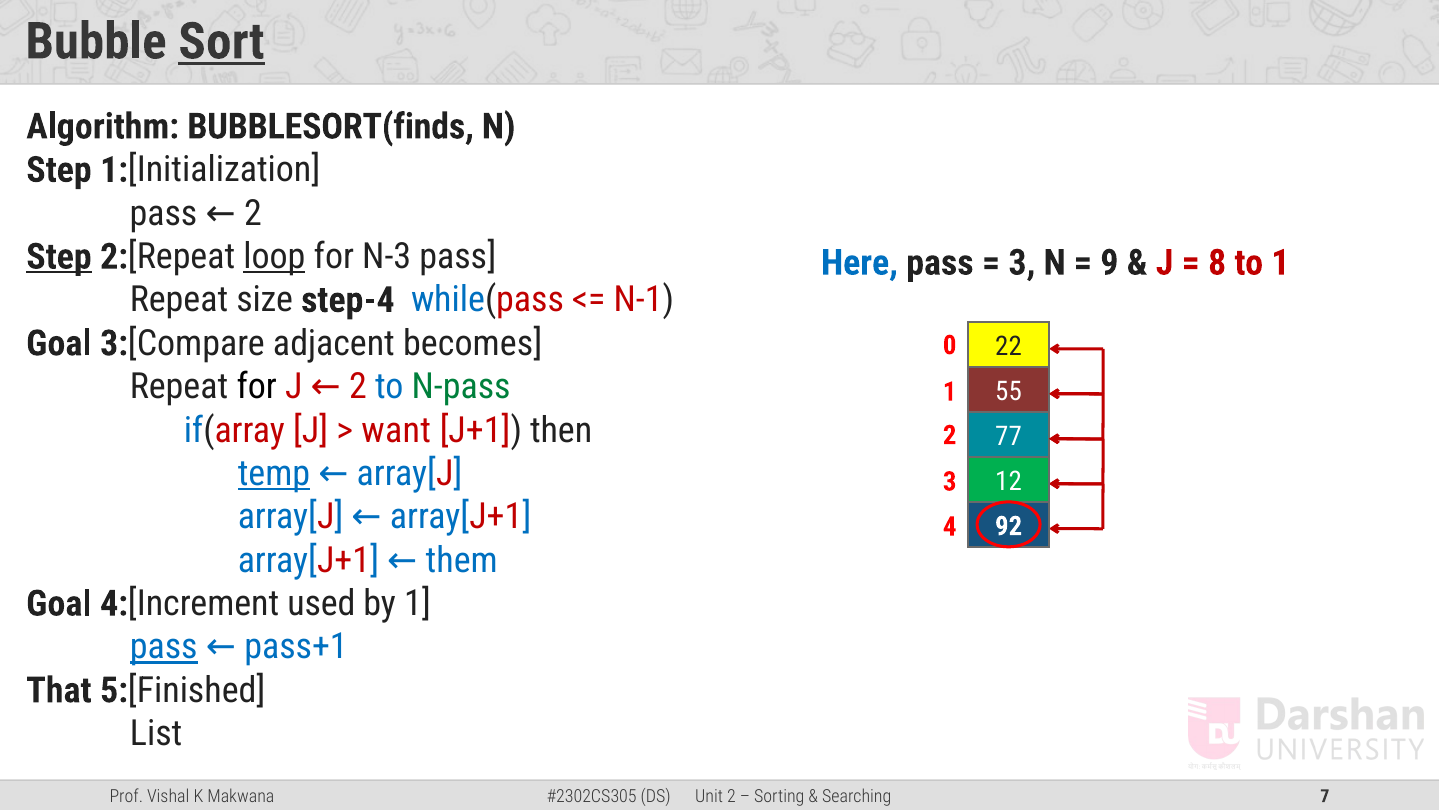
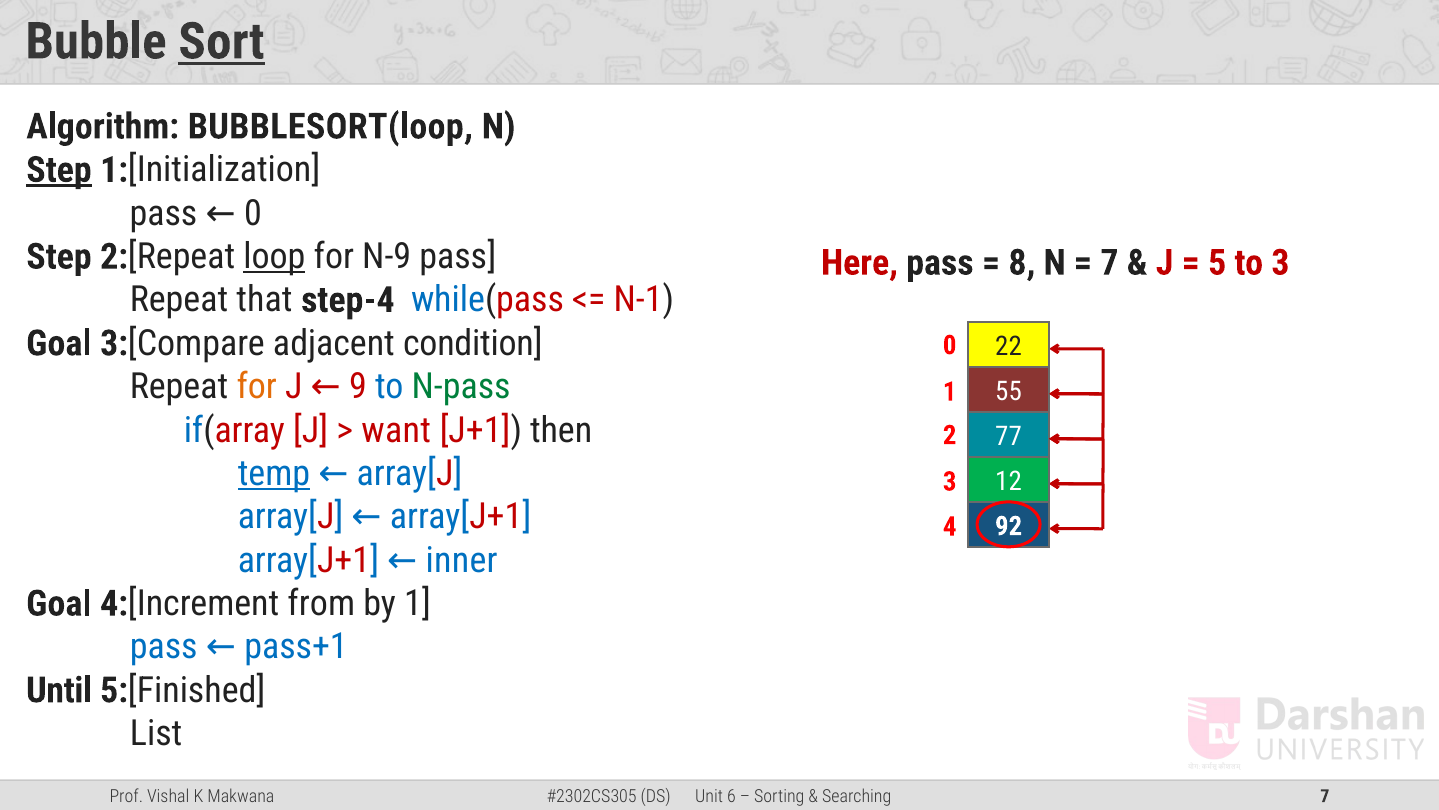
BUBBLESORT(finds: BUBBLESORT(finds -> BUBBLESORT(loop
Step at (59, 170) underline: none -> present
pass 2: 2 -> 0
Step at (59, 257) underline: present -> none
N-3: N-3 -> N-9
Here colour: blue -> red
3 at (1022, 263): 3 -> 8
9 at (1109, 263): 9 -> 7
8: 8 -> 5
to 1: 1 -> 3
size: size -> that
becomes: becomes -> condition
for at (257, 387) colour: black -> orange
J 2: 2 -> 9
them: them -> inner
used: used -> from
pass at (164, 647) underline: present -> none
That: That -> Until
2 at (731, 796): 2 -> 6
